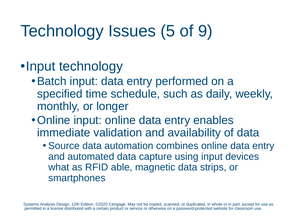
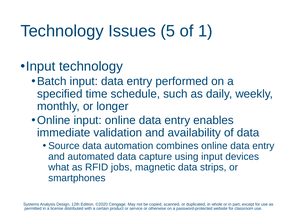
9: 9 -> 1
able: able -> jobs
